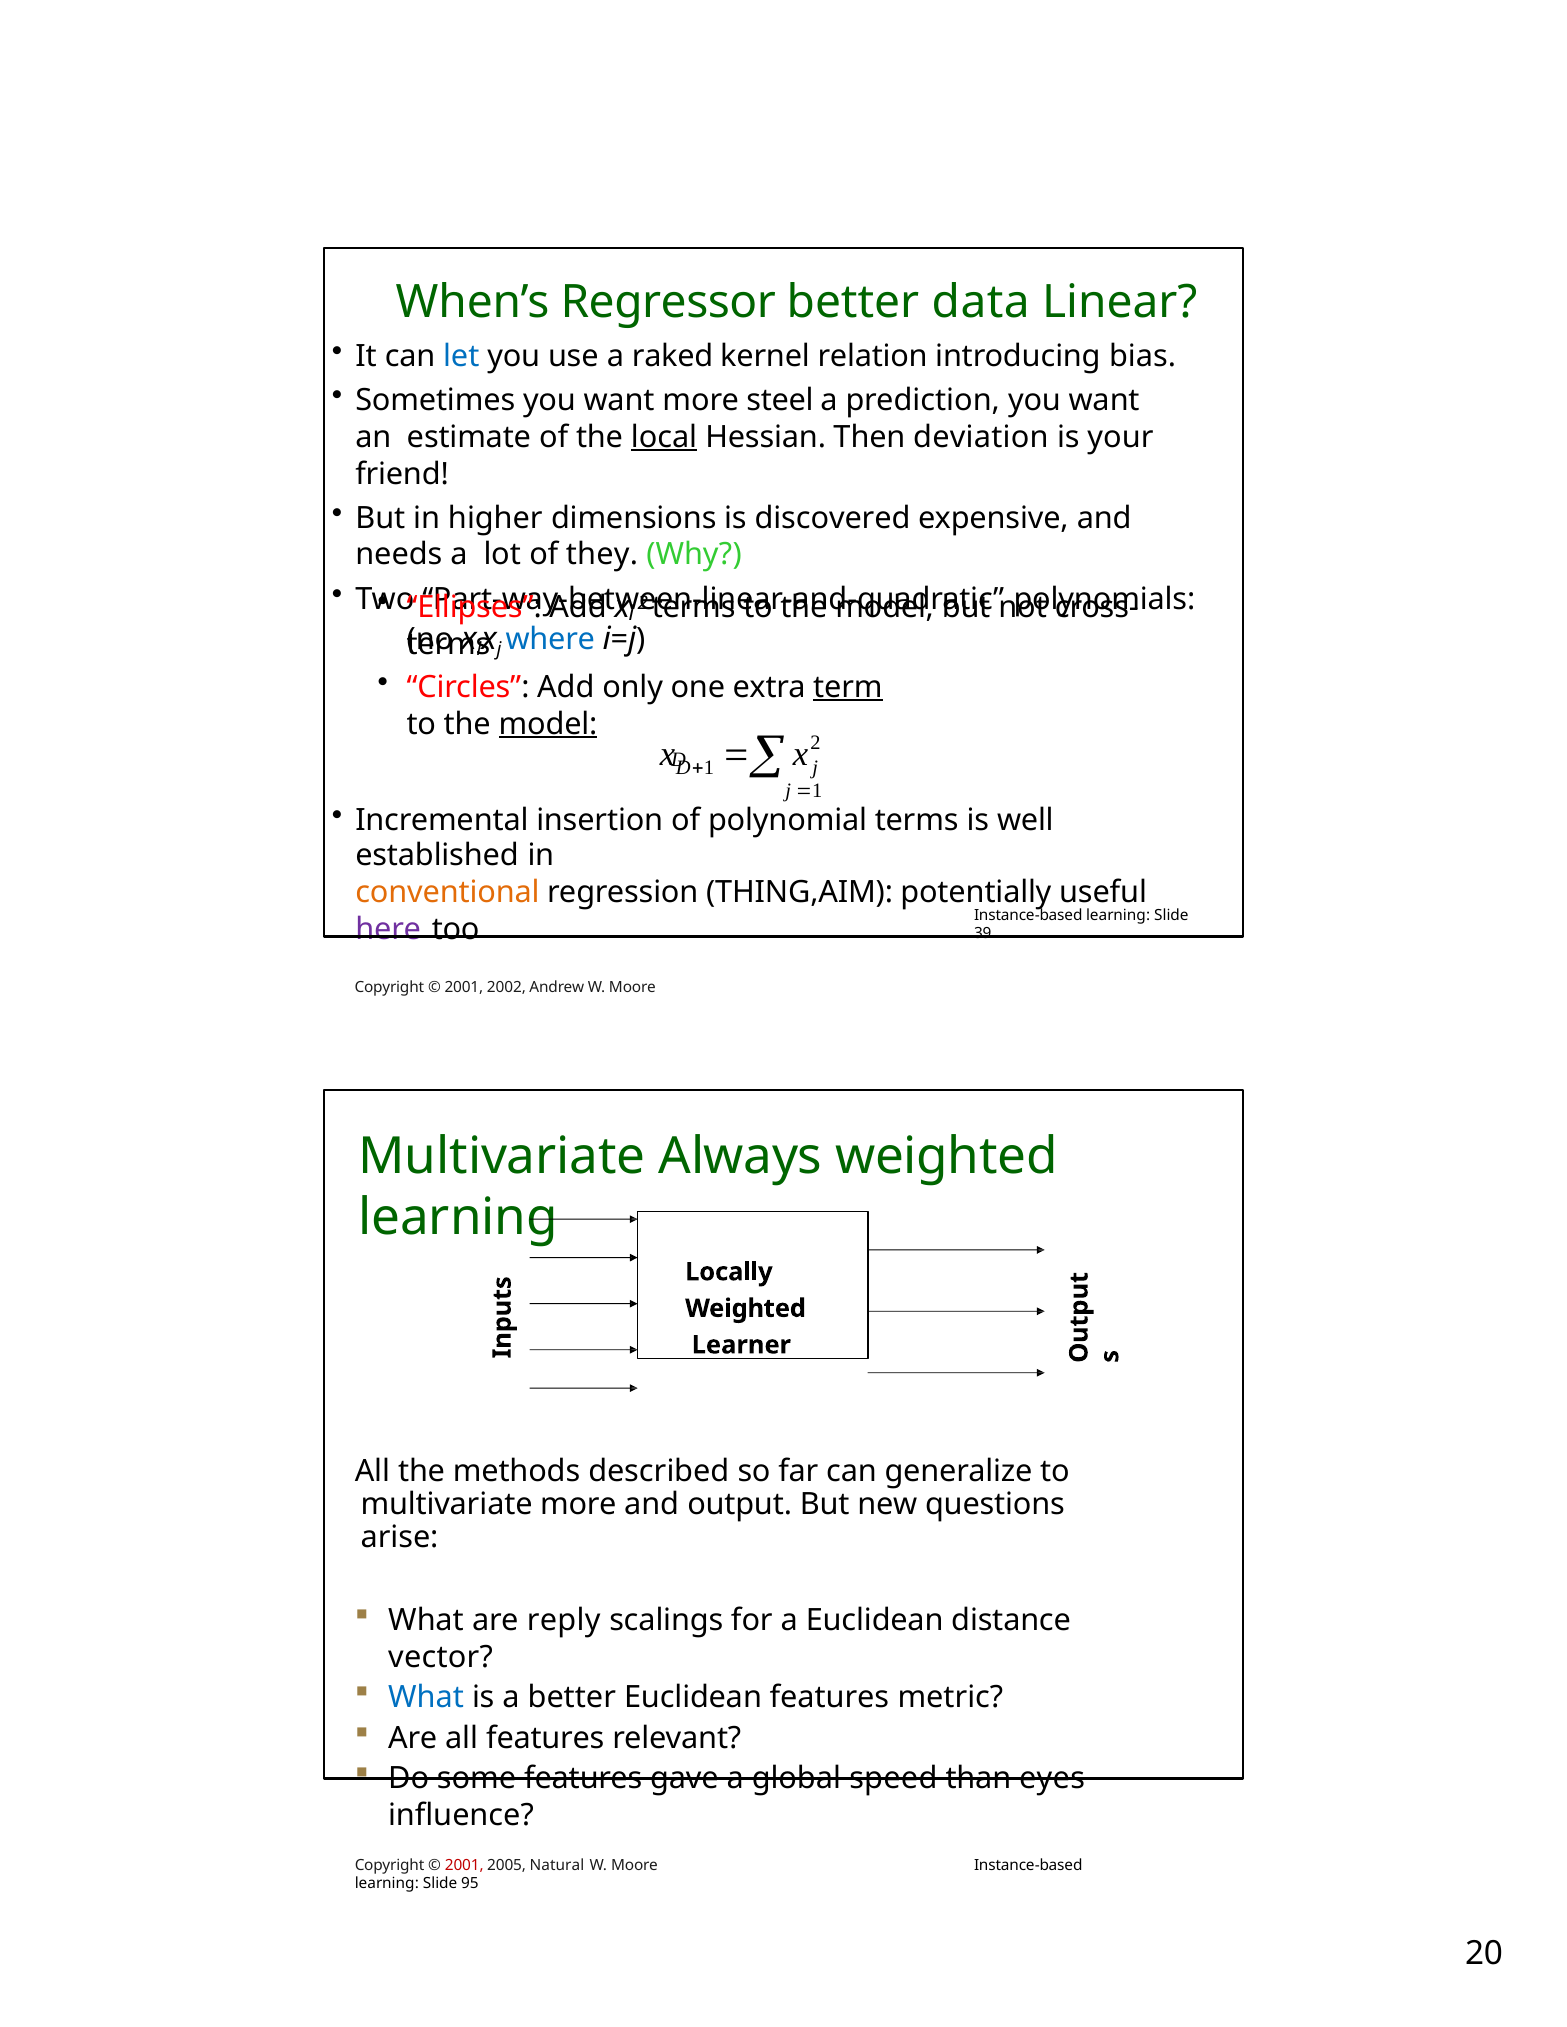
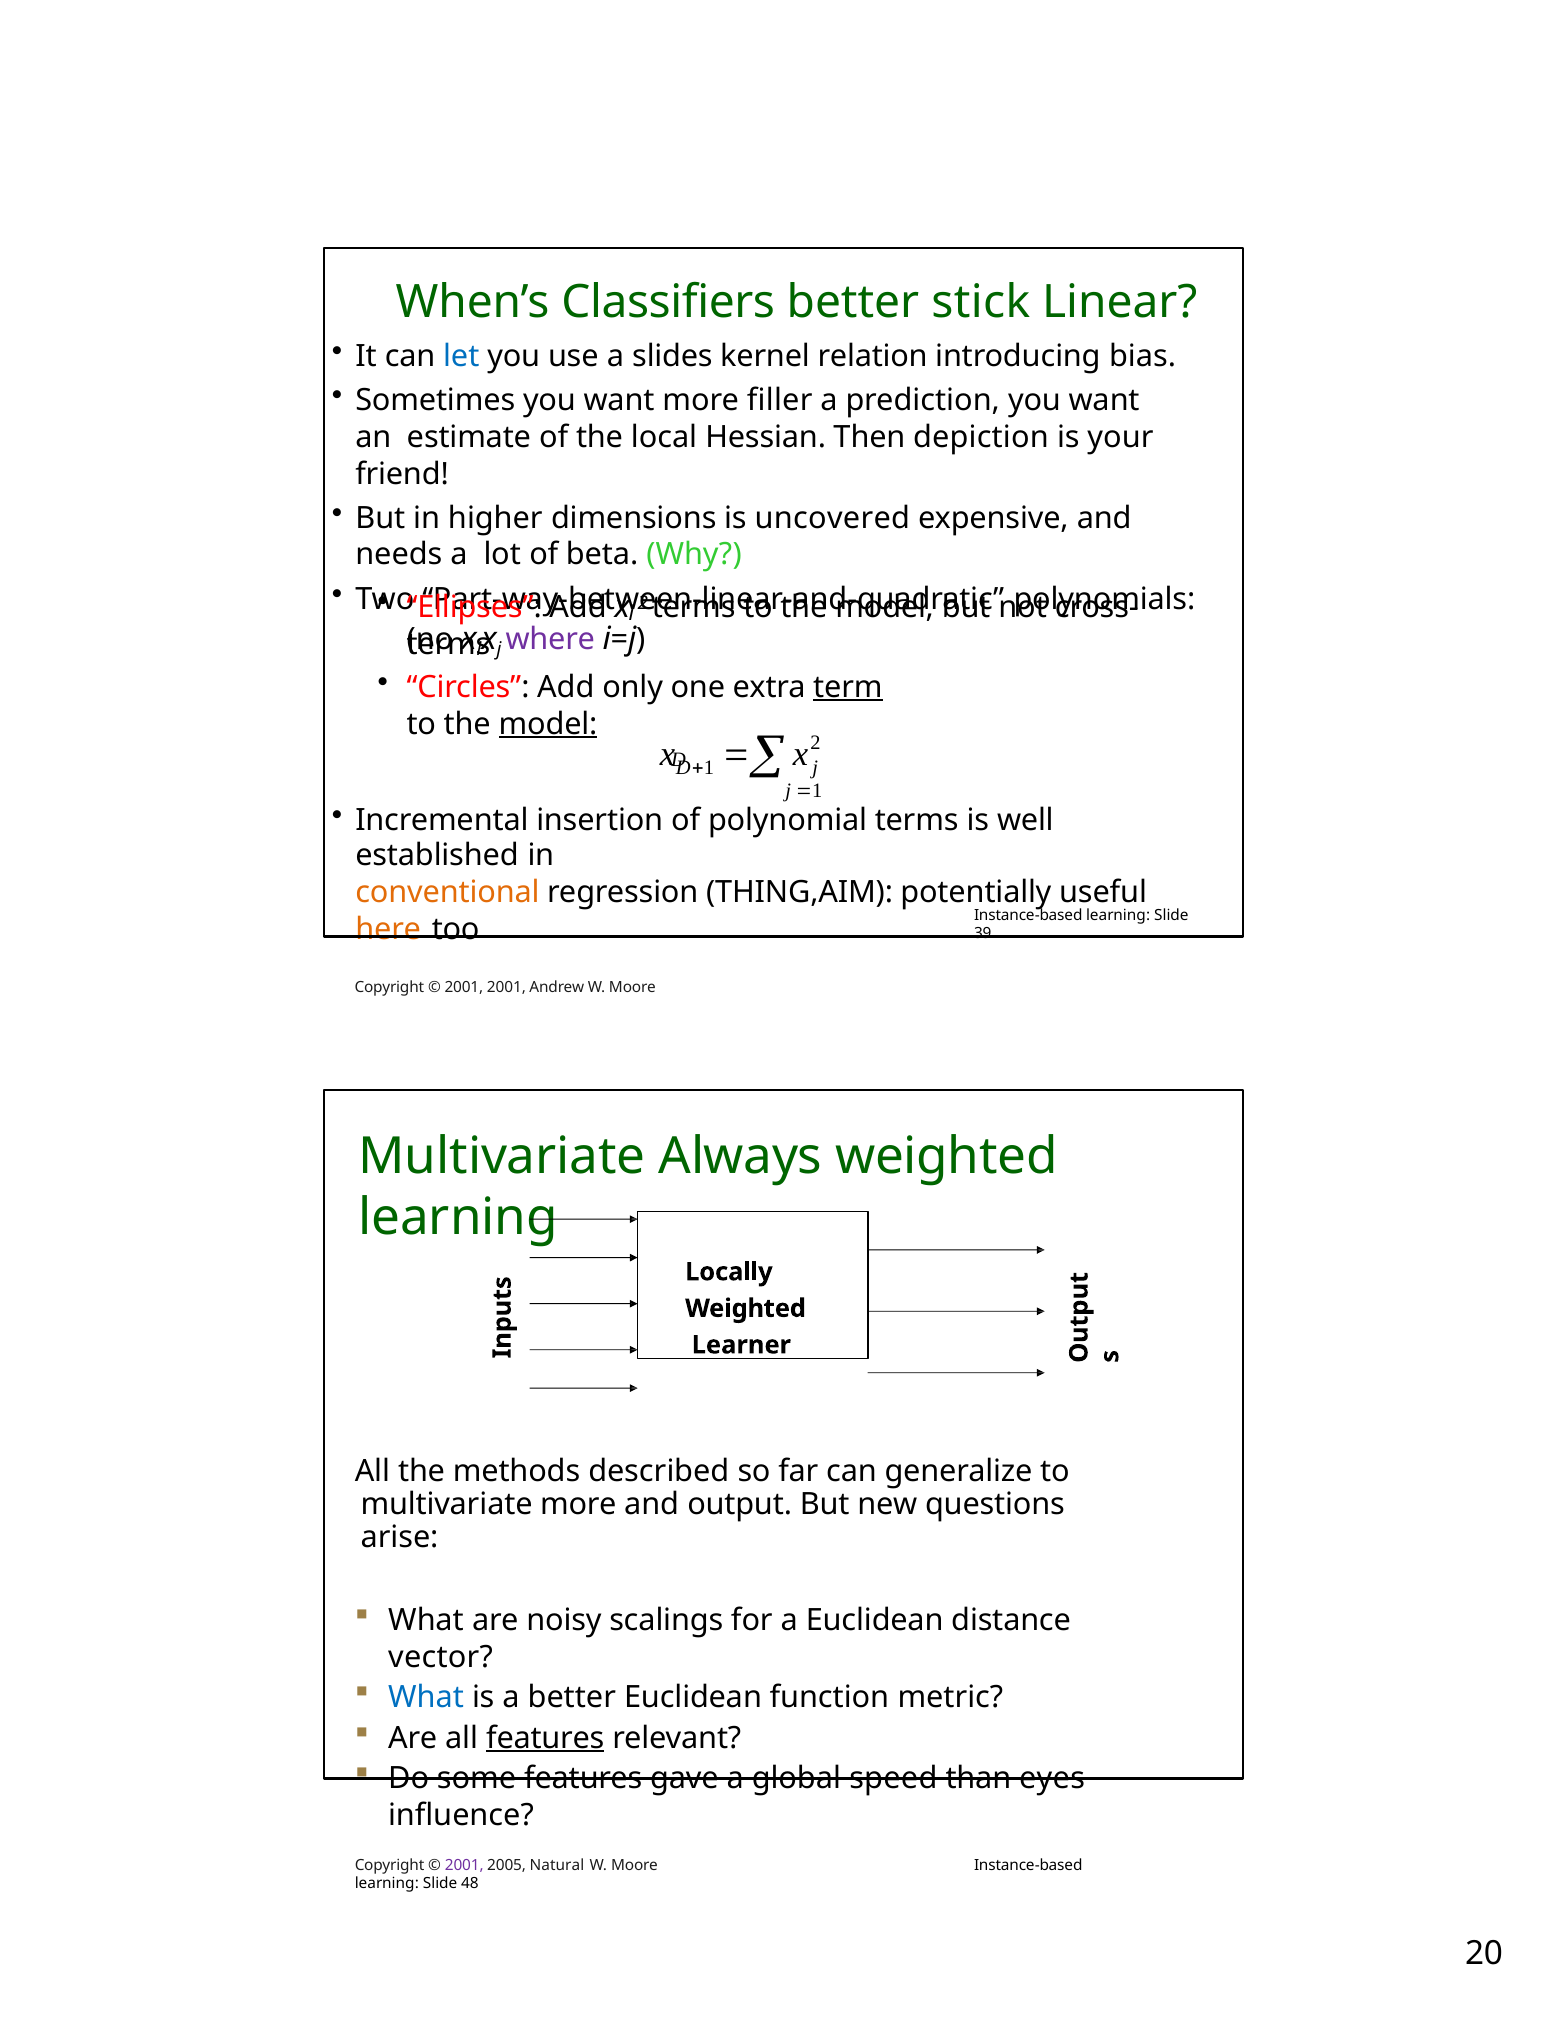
Regressor: Regressor -> Classifiers
data: data -> stick
raked: raked -> slides
steel: steel -> filler
local underline: present -> none
deviation: deviation -> depiction
discovered: discovered -> uncovered
they: they -> beta
where colour: blue -> purple
here colour: purple -> orange
2001 2002: 2002 -> 2001
reply: reply -> noisy
Euclidean features: features -> function
features at (545, 1739) underline: none -> present
2001 at (464, 1866) colour: red -> purple
95: 95 -> 48
